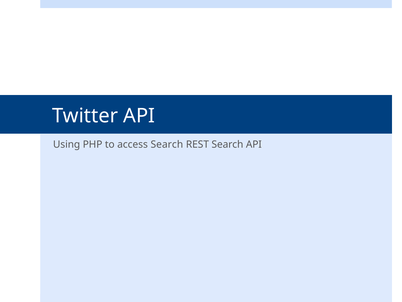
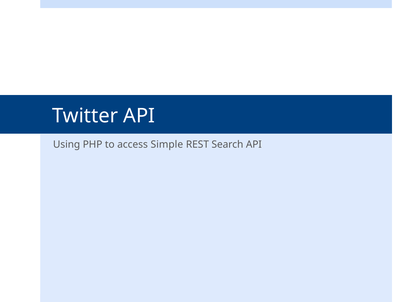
access Search: Search -> Simple
